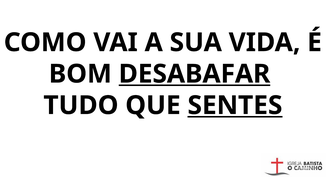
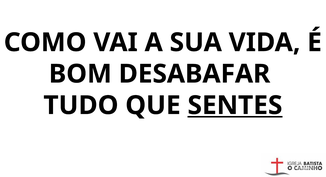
DESABAFAR underline: present -> none
